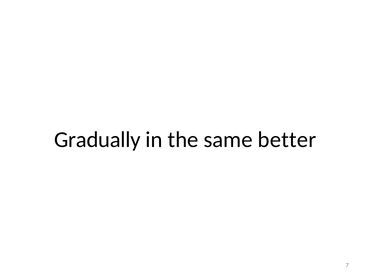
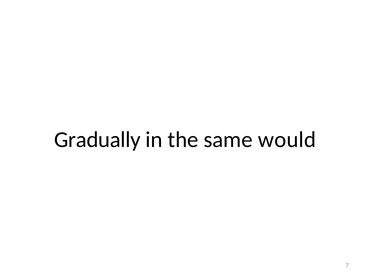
better: better -> would
